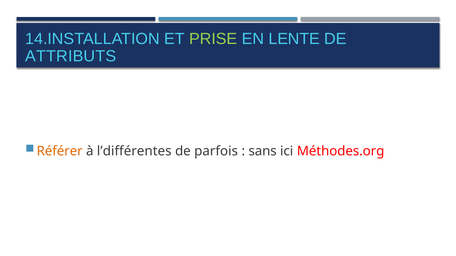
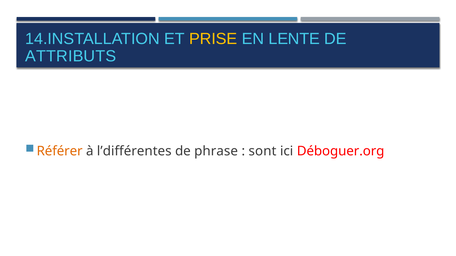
PRISE colour: light green -> yellow
parfois: parfois -> phrase
sans: sans -> sont
Méthodes.org: Méthodes.org -> Déboguer.org
